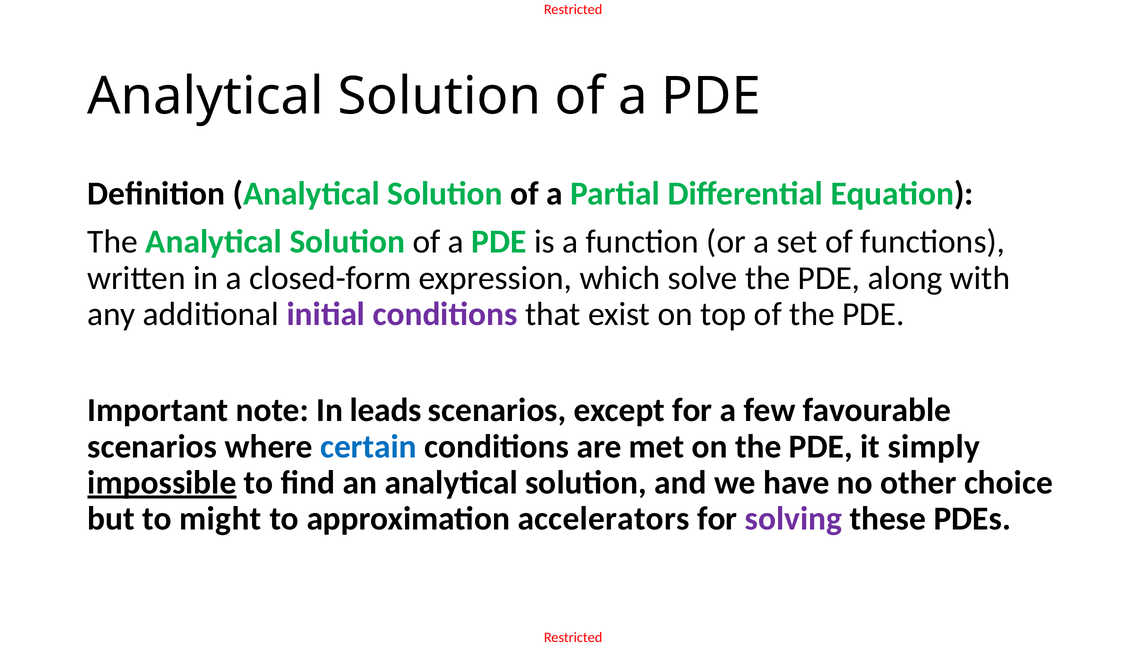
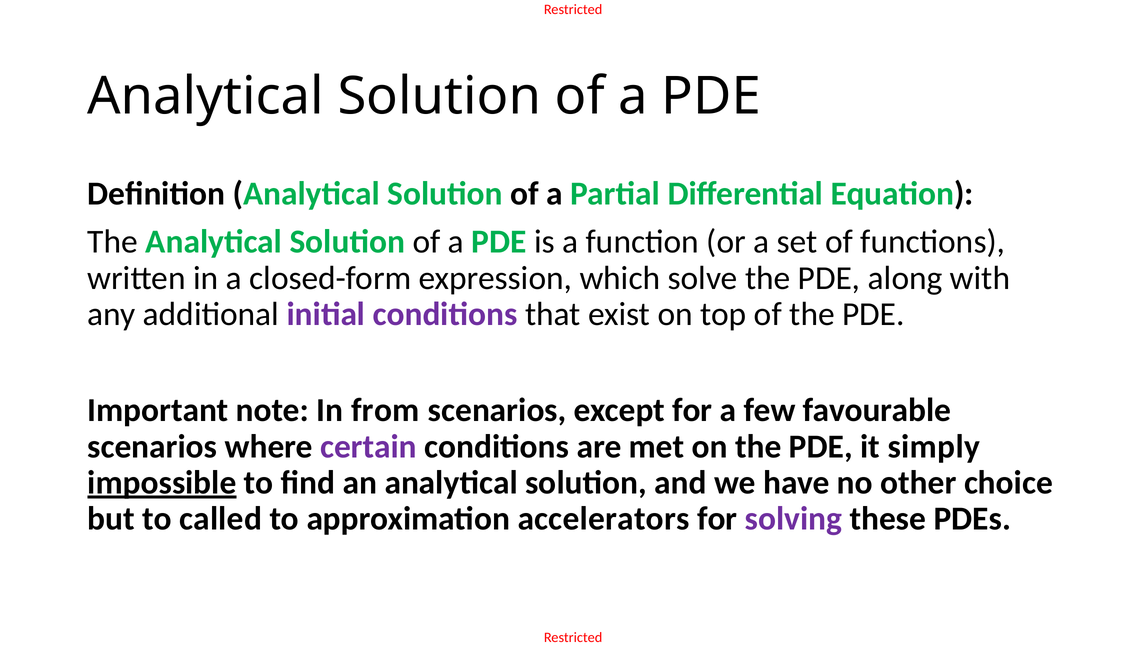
leads: leads -> from
certain colour: blue -> purple
might: might -> called
